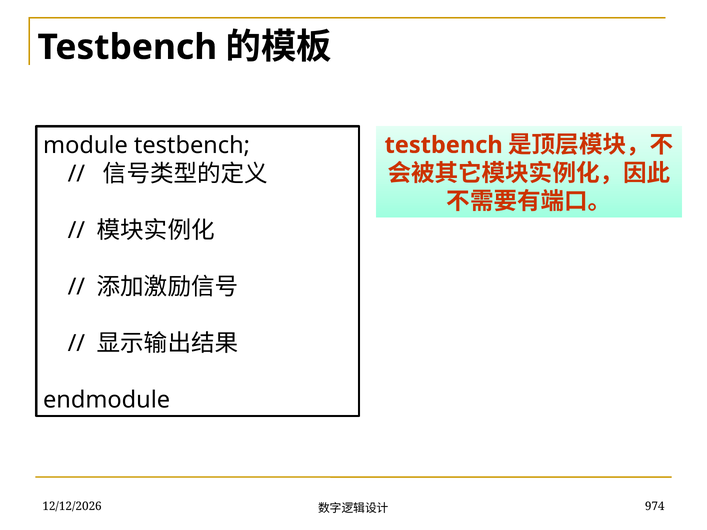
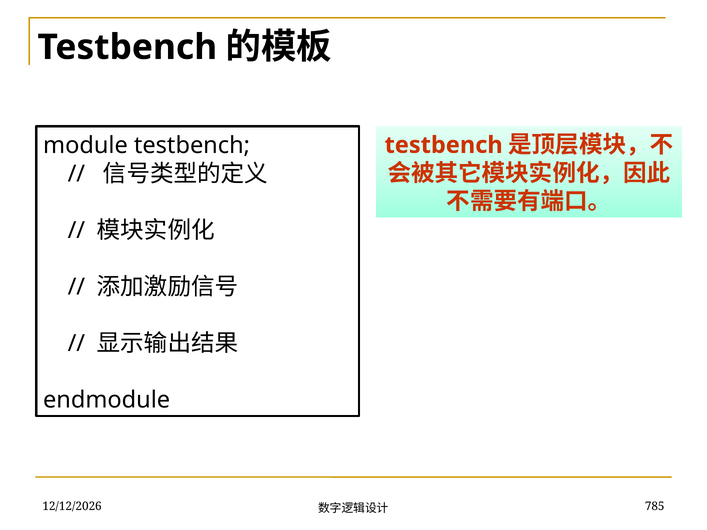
974: 974 -> 785
